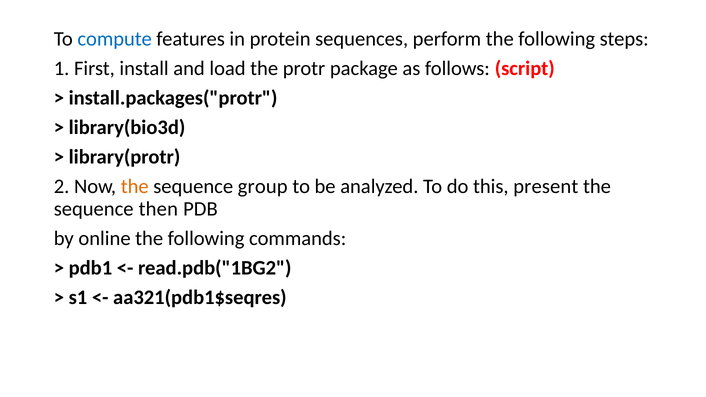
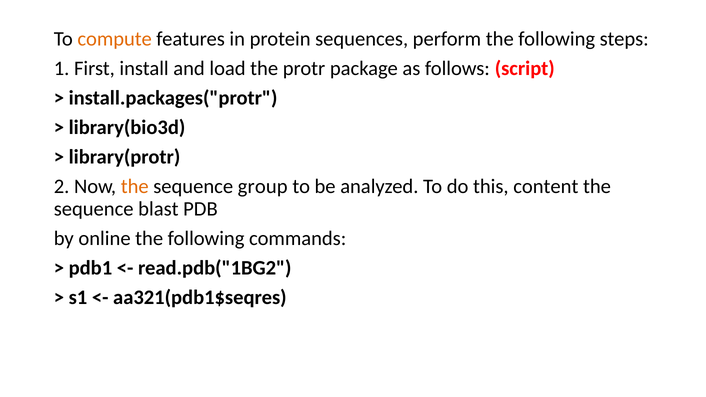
compute colour: blue -> orange
present: present -> content
then: then -> blast
